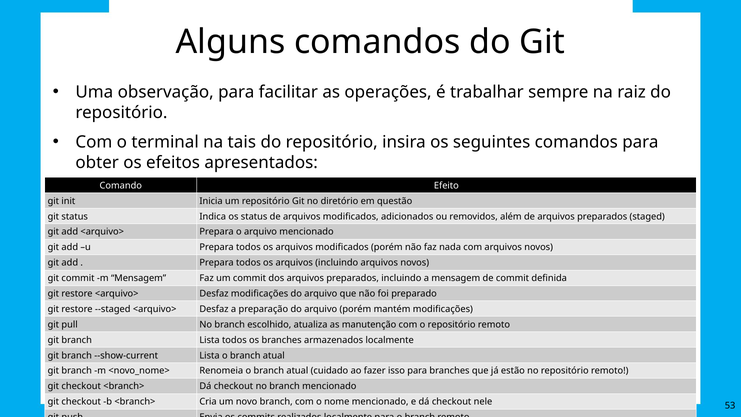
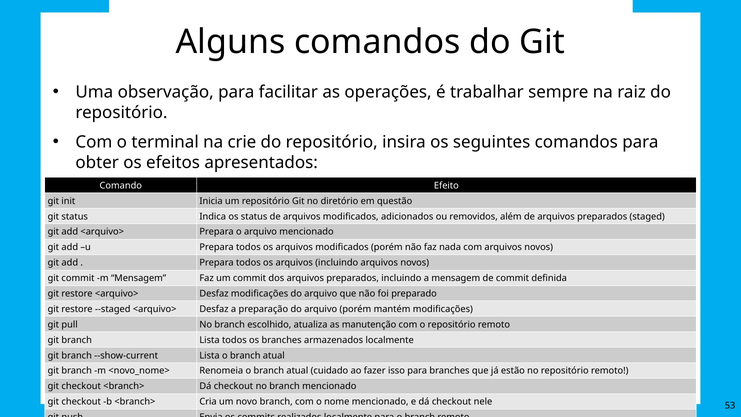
tais: tais -> crie
